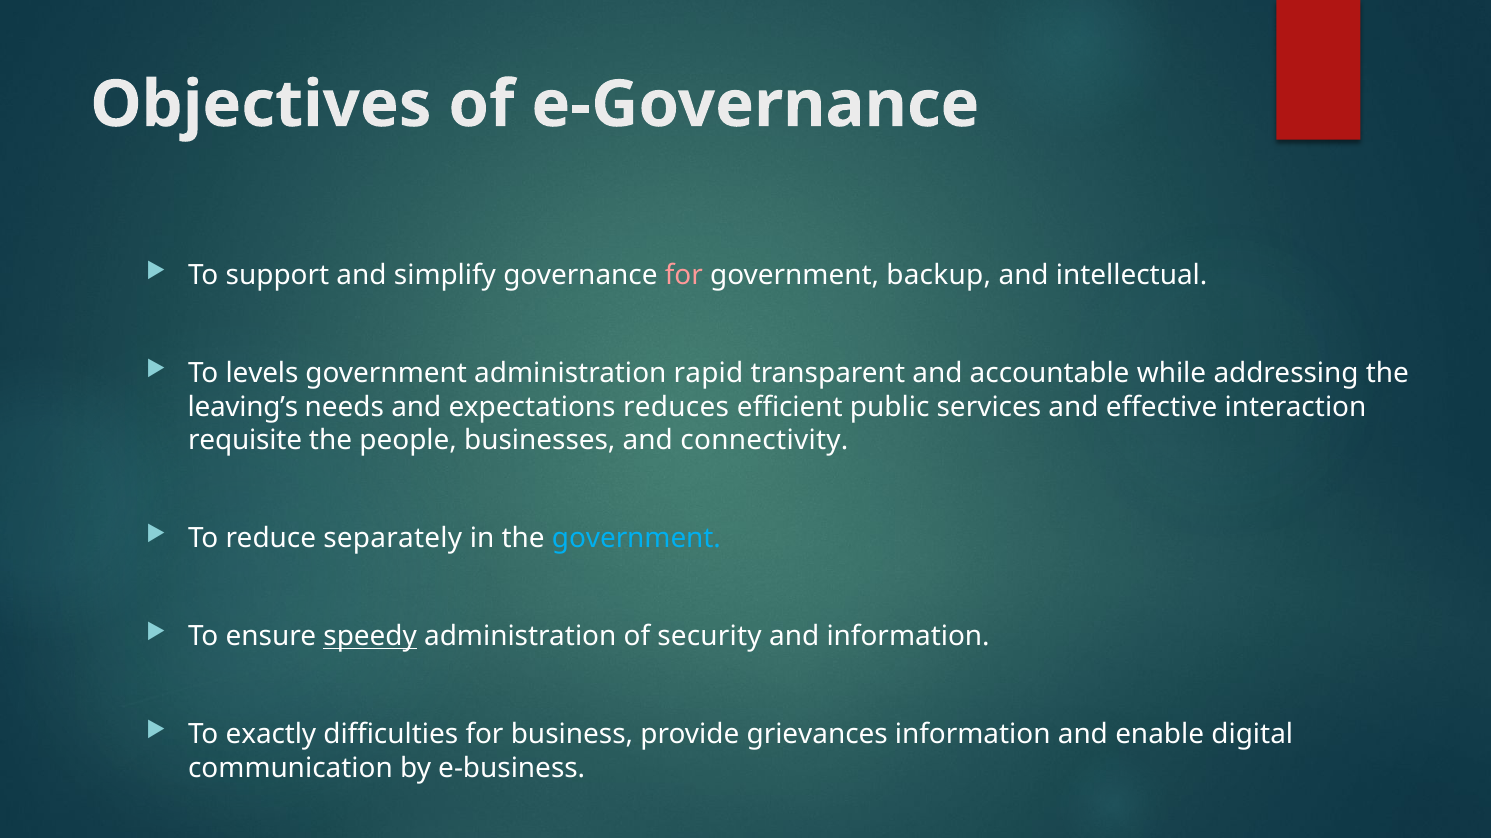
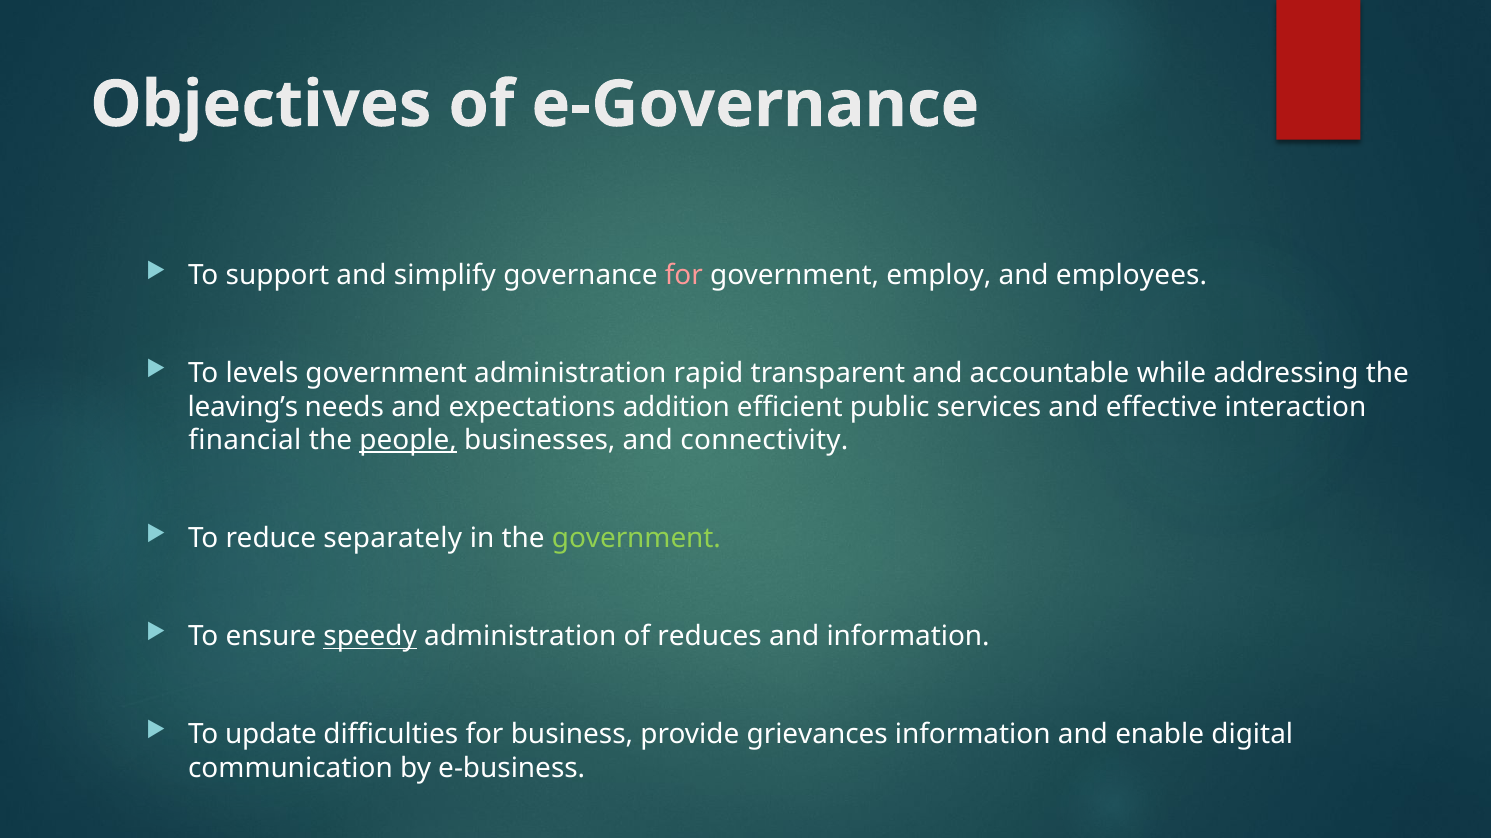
backup: backup -> employ
intellectual: intellectual -> employees
reduces: reduces -> addition
requisite: requisite -> financial
people underline: none -> present
government at (636, 539) colour: light blue -> light green
security: security -> reduces
exactly: exactly -> update
